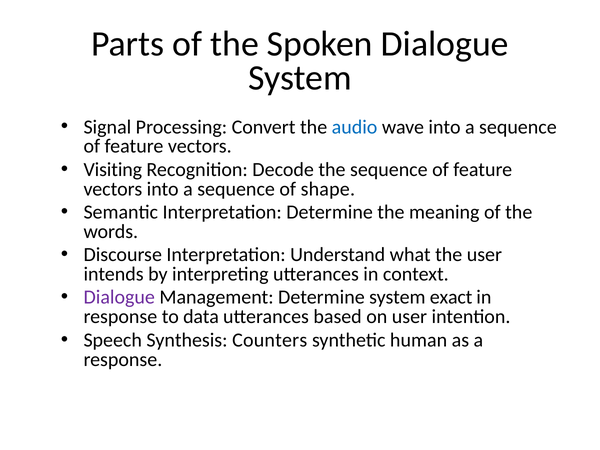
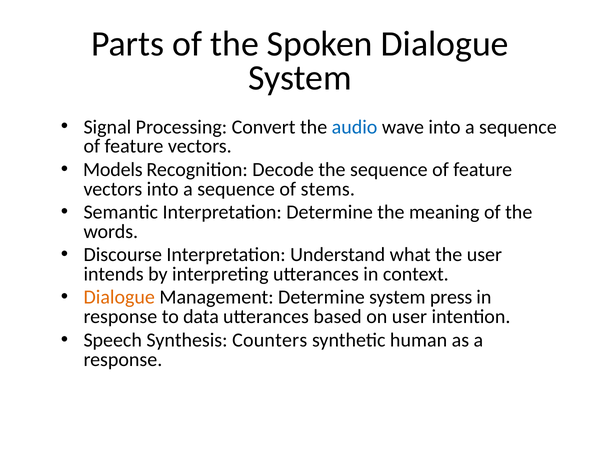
Visiting: Visiting -> Models
shape: shape -> stems
Dialogue at (119, 297) colour: purple -> orange
exact: exact -> press
